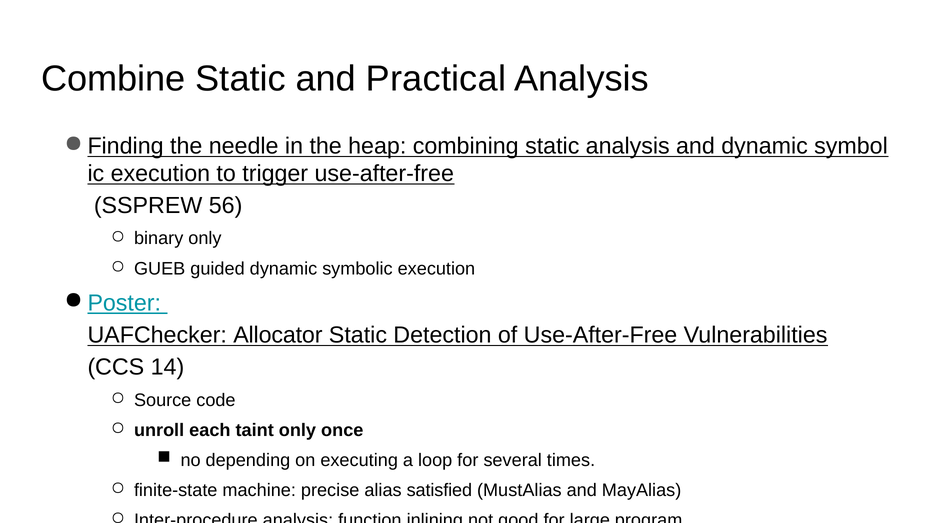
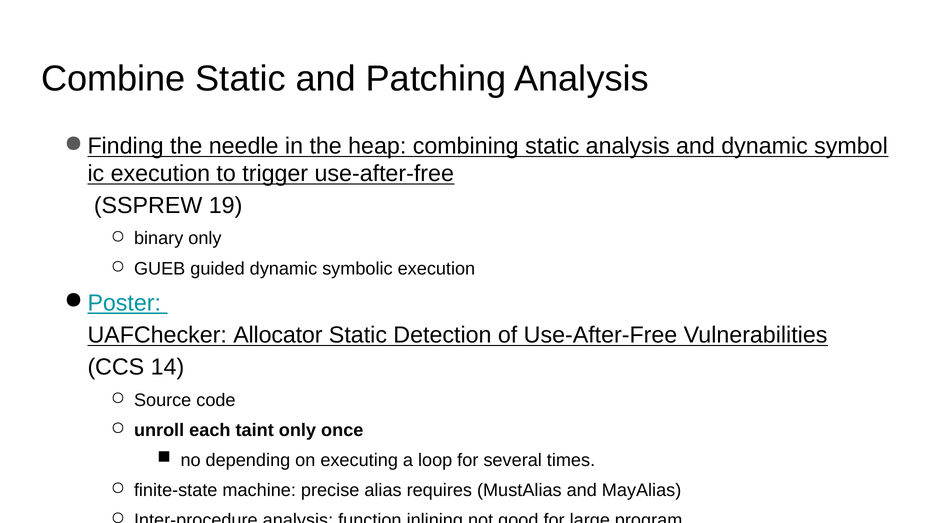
Practical: Practical -> Patching
56: 56 -> 19
satisfied: satisfied -> requires
